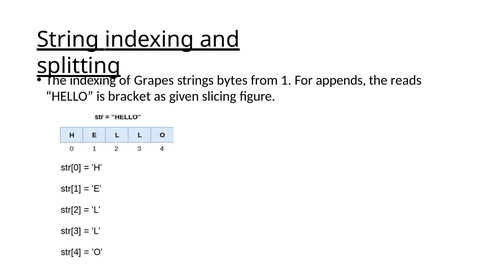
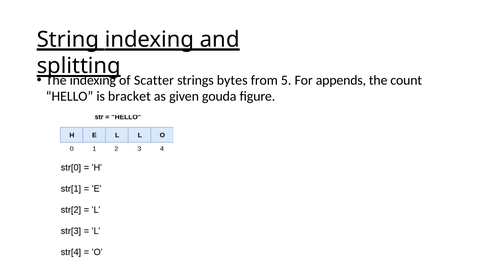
Grapes: Grapes -> Scatter
1: 1 -> 5
reads: reads -> count
slicing: slicing -> gouda
